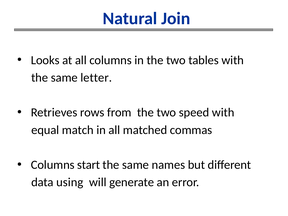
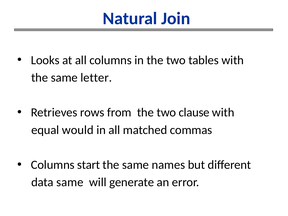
speed: speed -> clause
match: match -> would
data using: using -> same
